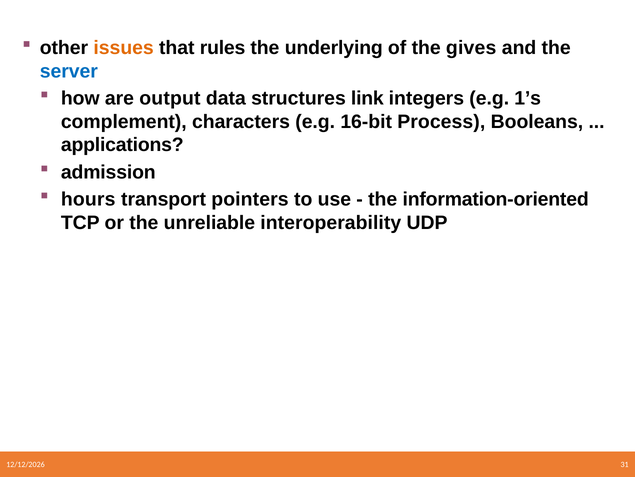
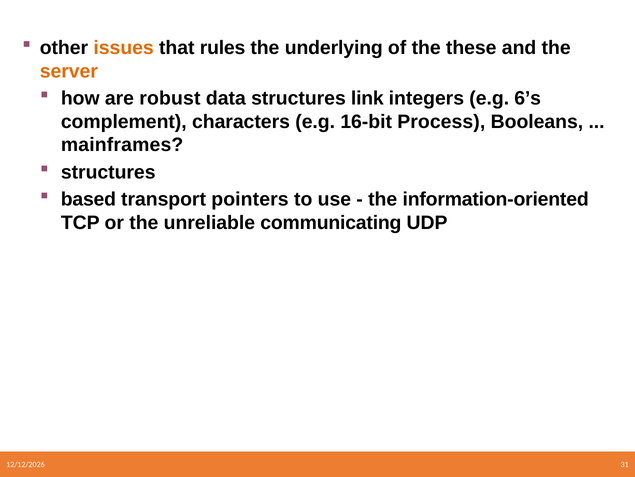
gives: gives -> these
server colour: blue -> orange
output: output -> robust
1’s: 1’s -> 6’s
applications: applications -> mainframes
admission at (108, 172): admission -> structures
hours: hours -> based
interoperability: interoperability -> communicating
